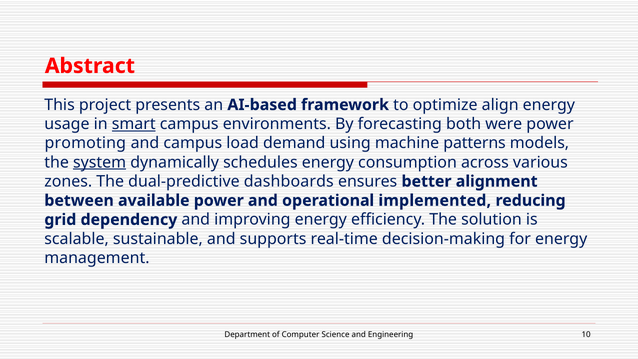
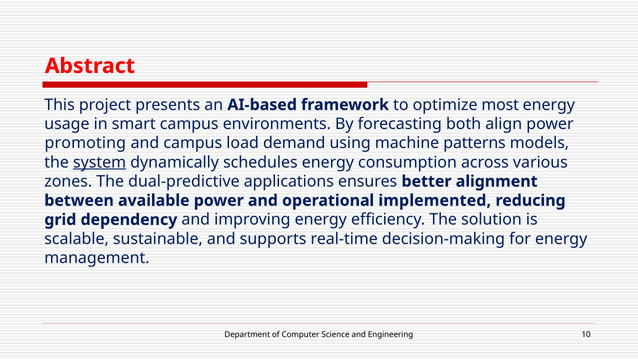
align: align -> most
smart underline: present -> none
were: were -> align
dashboards: dashboards -> applications
